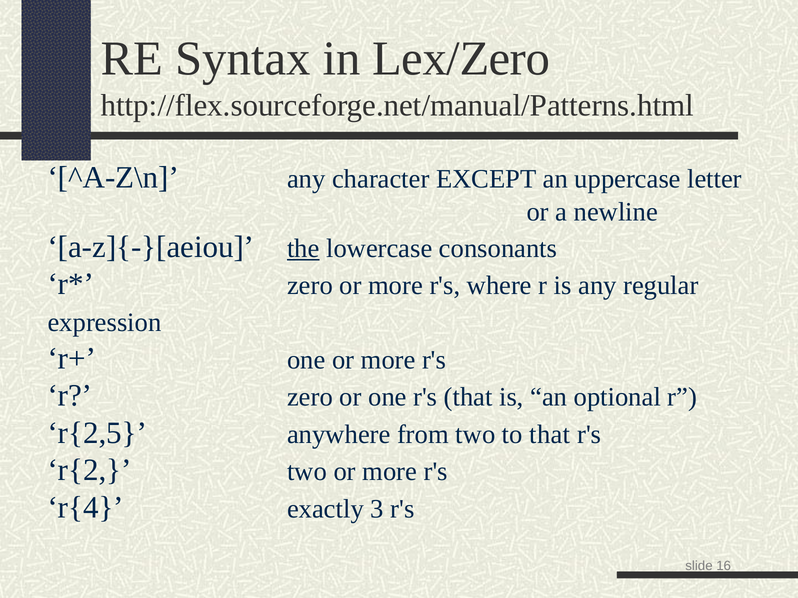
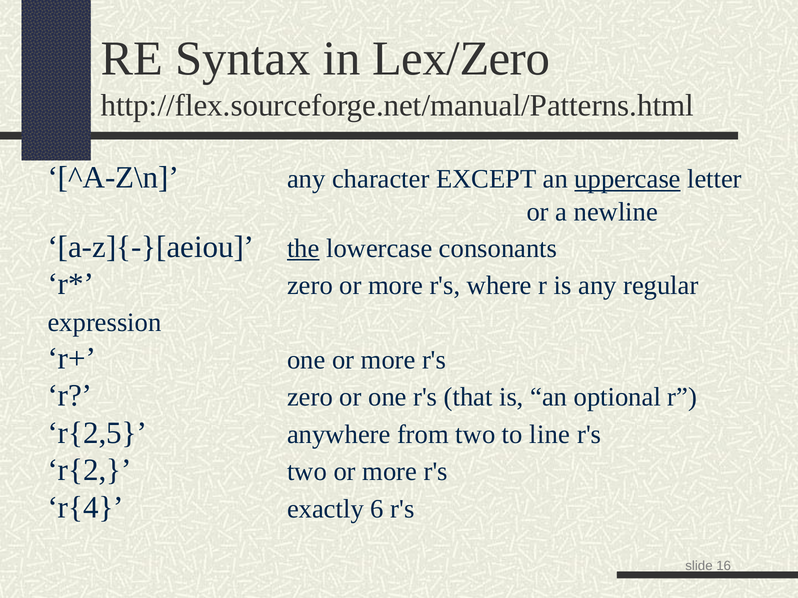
uppercase underline: none -> present
to that: that -> line
3: 3 -> 6
